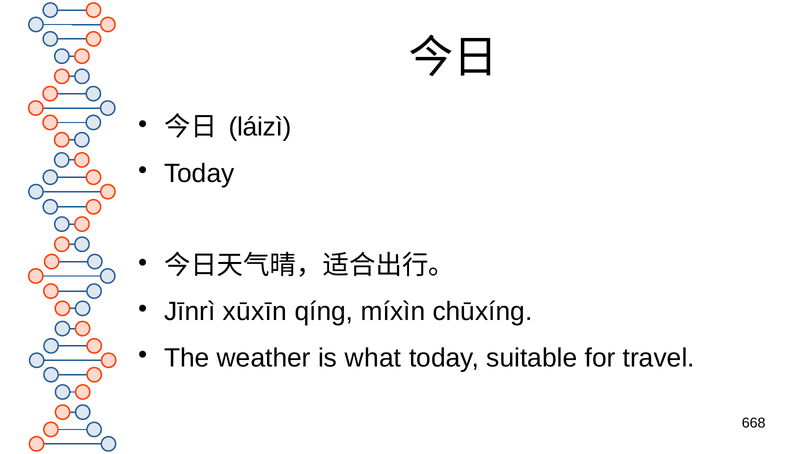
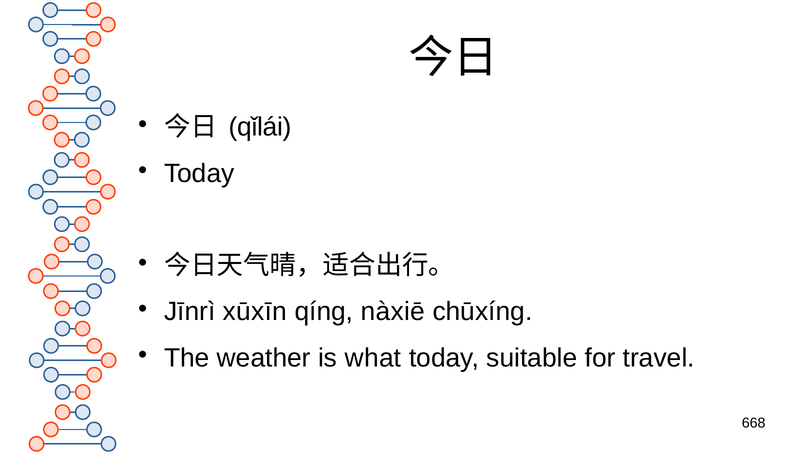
láizì: láizì -> qǐlái
míxìn: míxìn -> nàxiē
